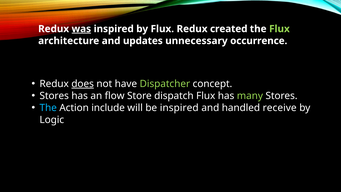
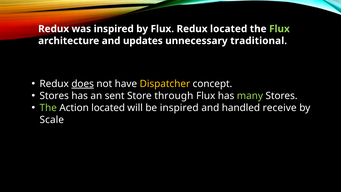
was underline: present -> none
Redux created: created -> located
occurrence: occurrence -> traditional
Dispatcher colour: light green -> yellow
flow: flow -> sent
dispatch: dispatch -> through
The at (48, 108) colour: light blue -> light green
Action include: include -> located
Logic: Logic -> Scale
